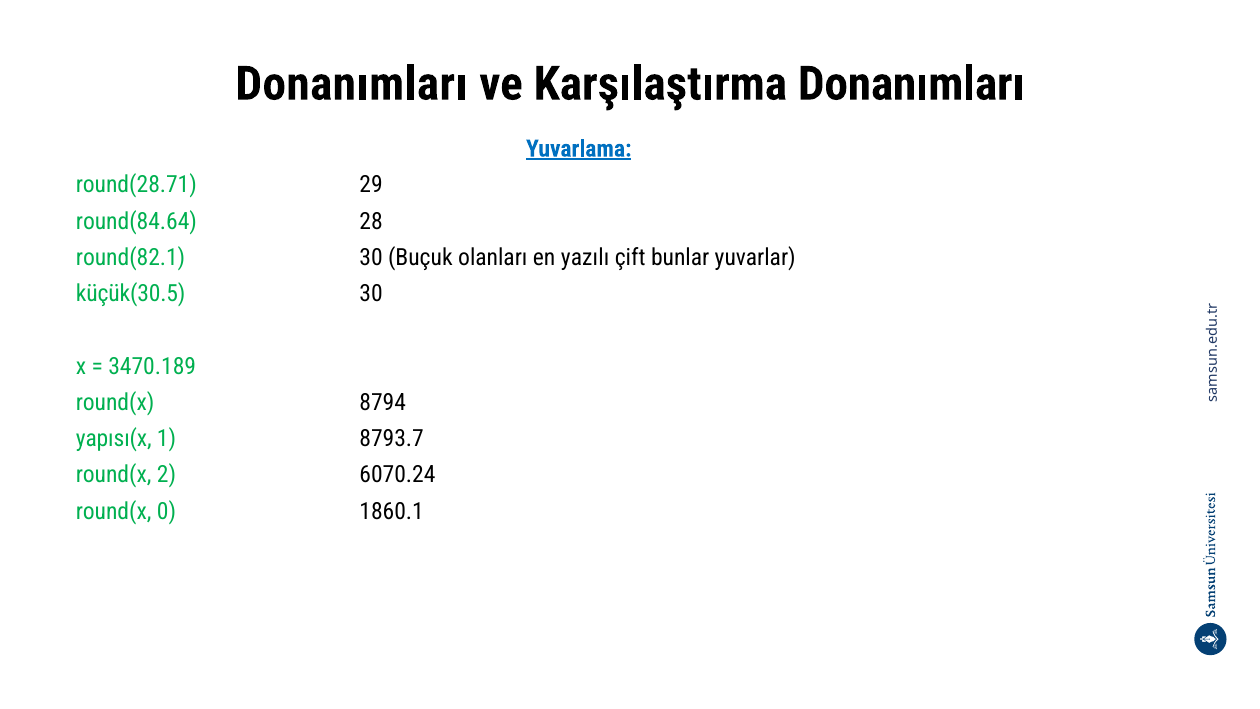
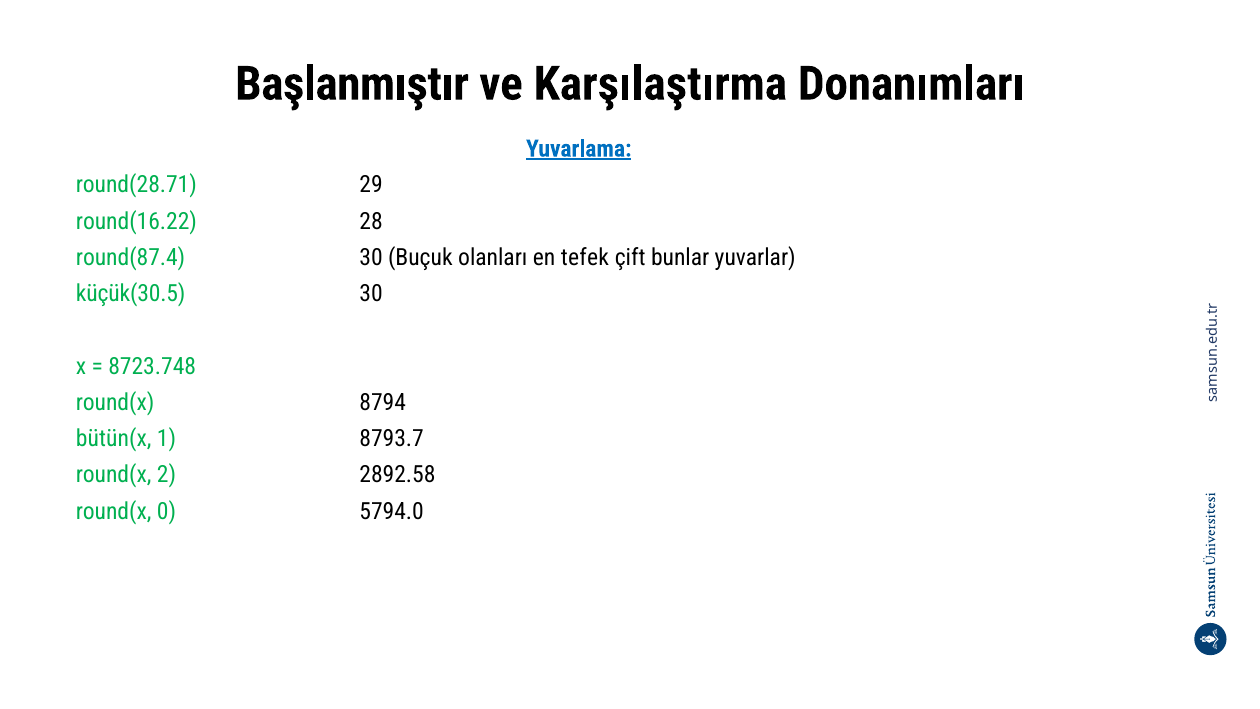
Donanımları at (352, 84): Donanımları -> Başlanmıştır
round(84.64: round(84.64 -> round(16.22
round(82.1: round(82.1 -> round(87.4
yazılı: yazılı -> tefek
3470.189: 3470.189 -> 8723.748
yapısı(x: yapısı(x -> bütün(x
6070.24: 6070.24 -> 2892.58
1860.1: 1860.1 -> 5794.0
